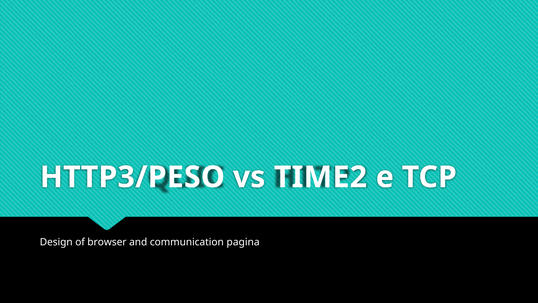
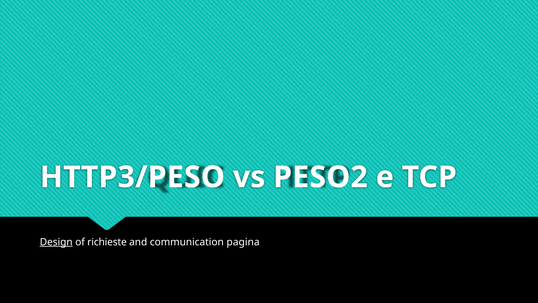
TIME2: TIME2 -> PESO2
Design underline: none -> present
browser: browser -> richieste
